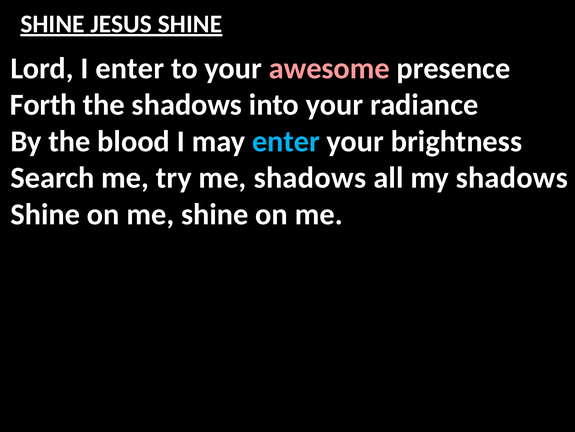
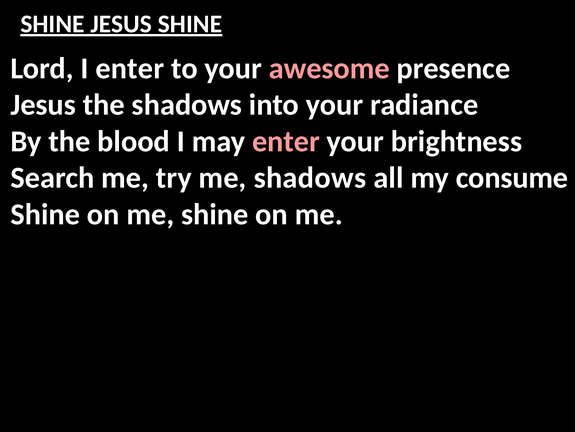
Forth at (43, 105): Forth -> Jesus
enter at (286, 141) colour: light blue -> pink
my shadows: shadows -> consume
